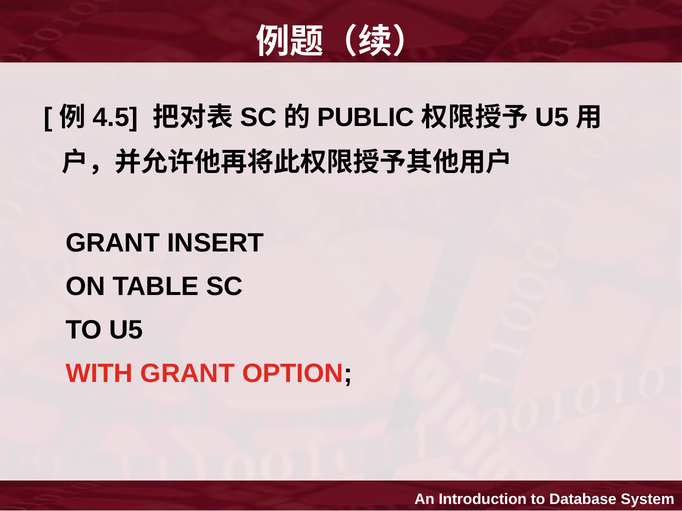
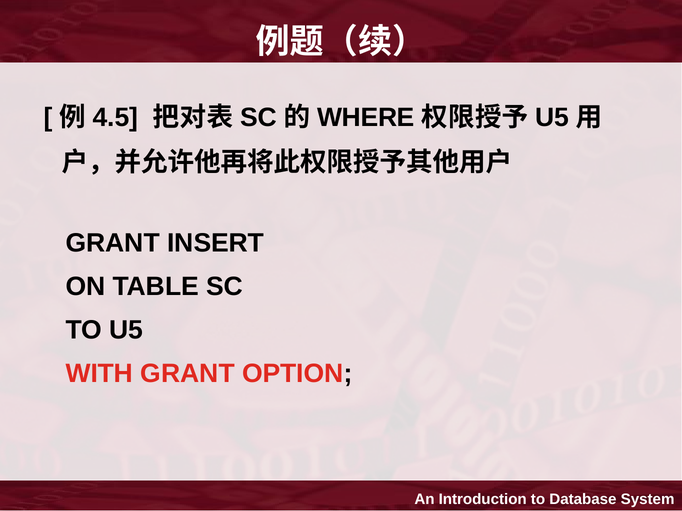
PUBLIC: PUBLIC -> WHERE
